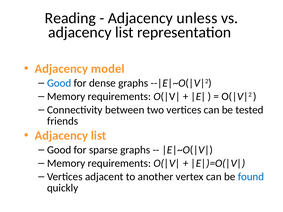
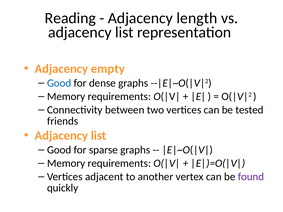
unless: unless -> length
model: model -> empty
found colour: blue -> purple
